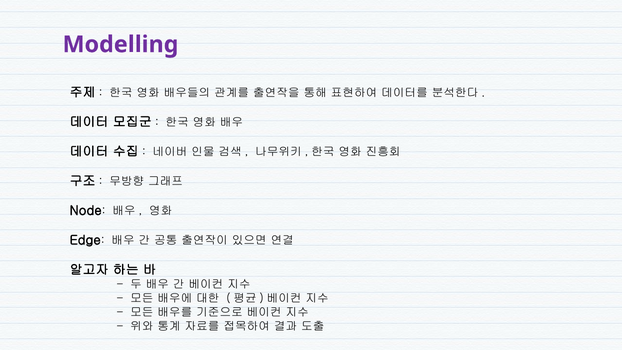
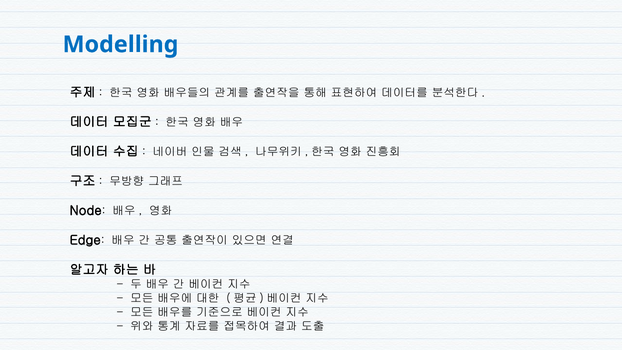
Modelling colour: purple -> blue
